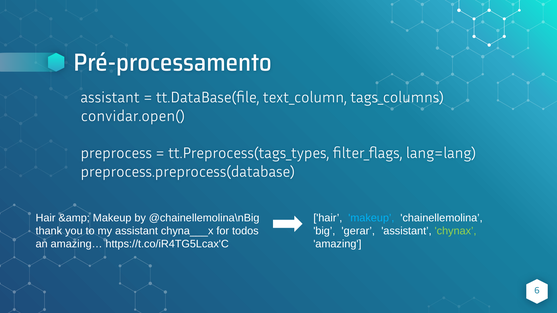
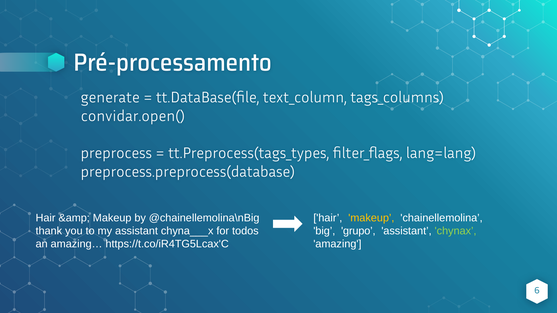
assistant at (110, 97): assistant -> generate
makeup at (371, 218) colour: light blue -> yellow
gerar: gerar -> grupo
